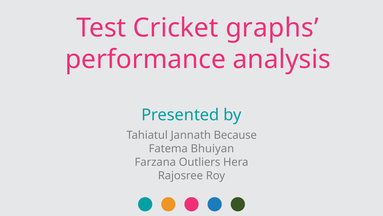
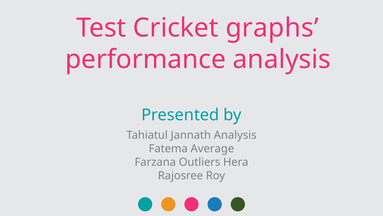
Jannath Because: Because -> Analysis
Bhuiyan: Bhuiyan -> Average
